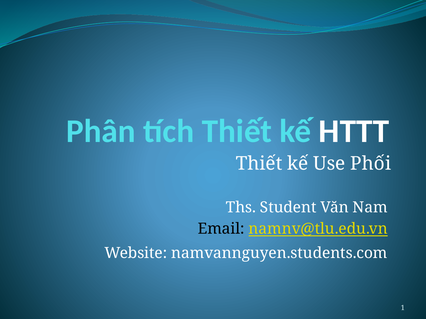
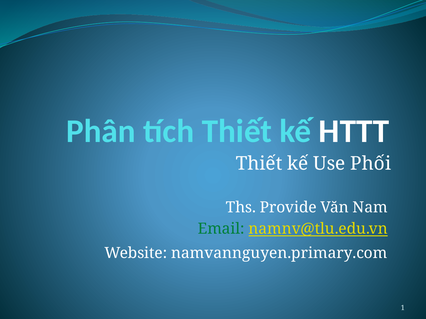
Student: Student -> Provide
Email colour: black -> green
namvannguyen.students.com: namvannguyen.students.com -> namvannguyen.primary.com
